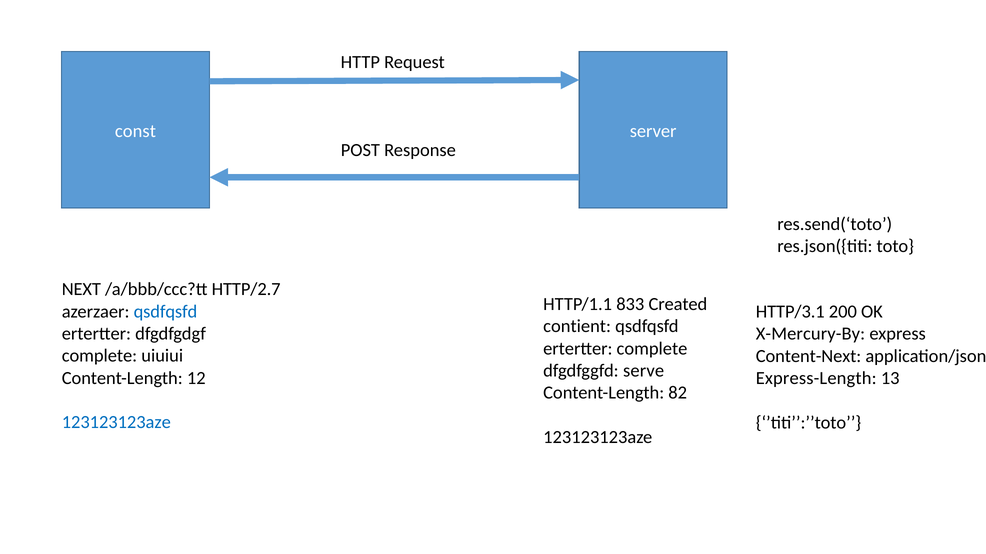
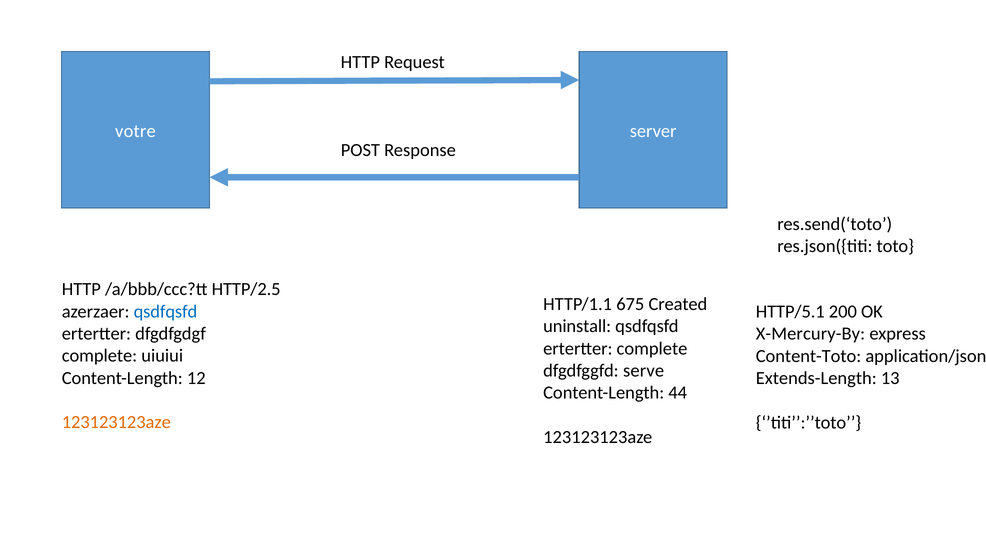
const: const -> votre
NEXT at (81, 290): NEXT -> HTTP
HTTP/2.7: HTTP/2.7 -> HTTP/2.5
833: 833 -> 675
HTTP/3.1: HTTP/3.1 -> HTTP/5.1
contient: contient -> uninstall
Content-Next: Content-Next -> Content-Toto
Express-Length: Express-Length -> Extends-Length
82: 82 -> 44
123123123aze at (116, 423) colour: blue -> orange
